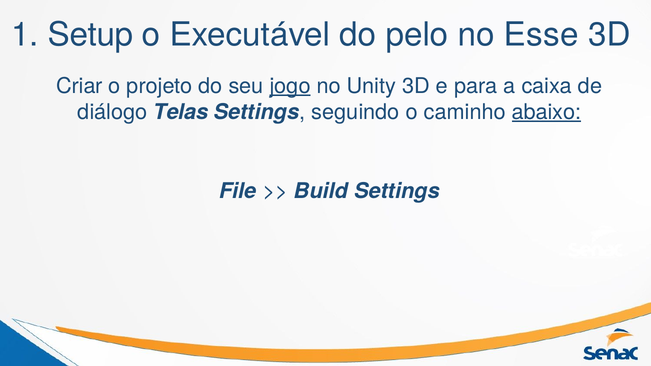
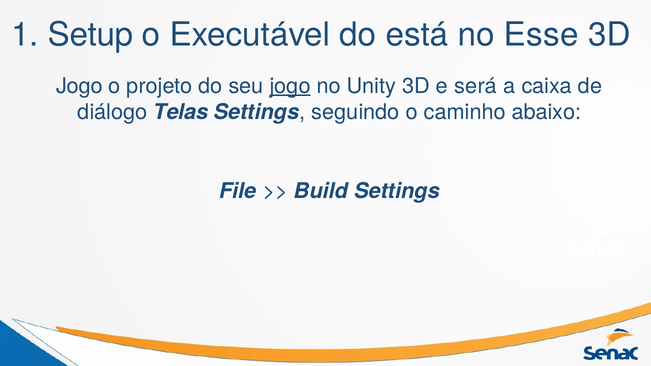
pelo: pelo -> está
Criar at (80, 86): Criar -> Jogo
para: para -> será
abaixo underline: present -> none
